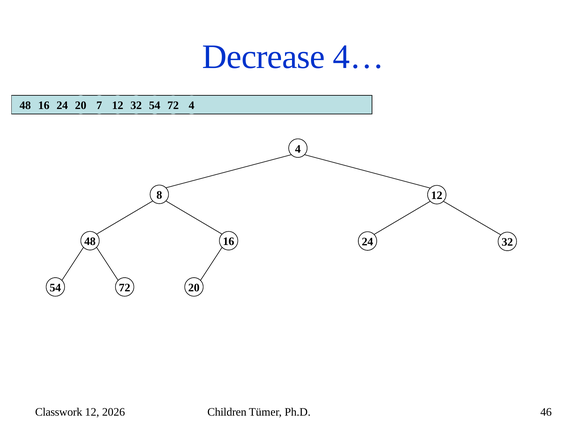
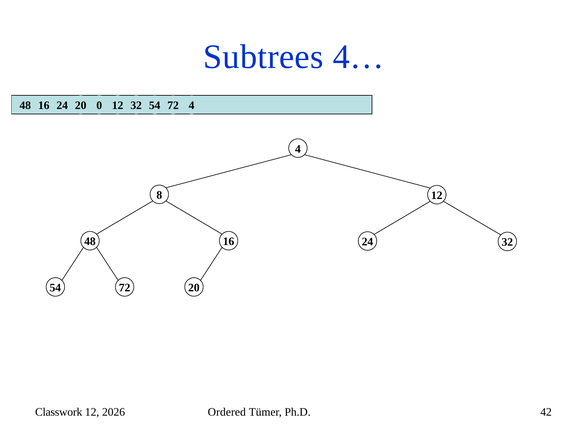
Decrease: Decrease -> Subtrees
7: 7 -> 0
Children: Children -> Ordered
46: 46 -> 42
